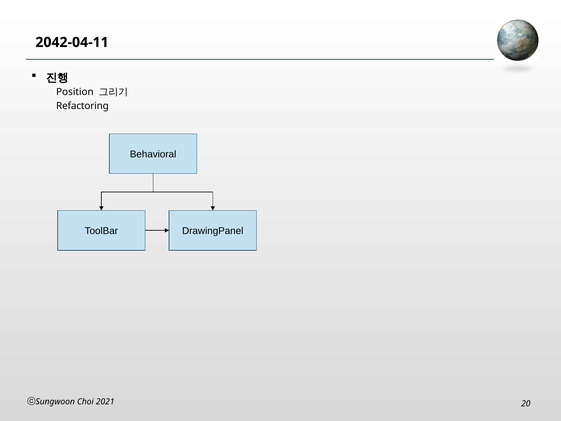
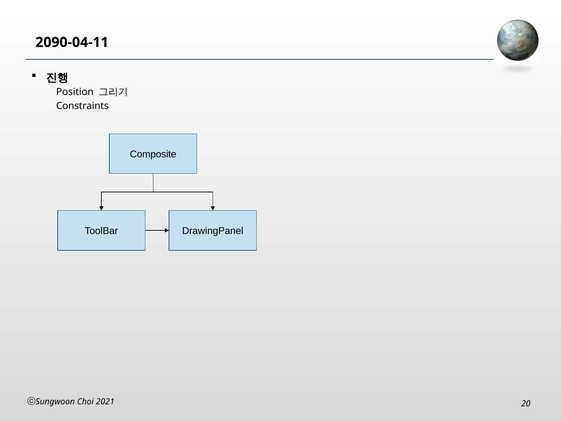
2042-04-11: 2042-04-11 -> 2090-04-11
Refactoring: Refactoring -> Constraints
Behavioral: Behavioral -> Composite
